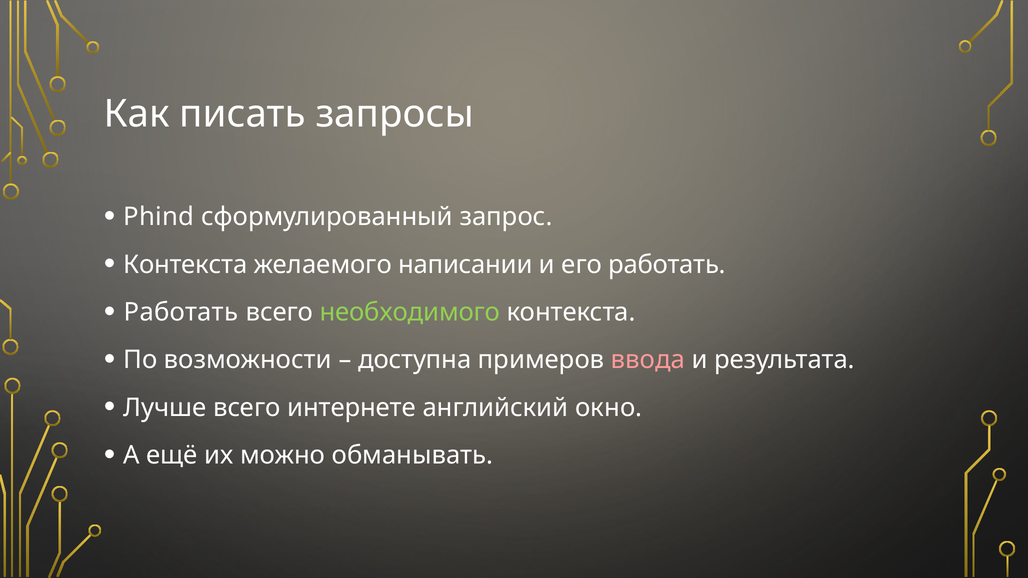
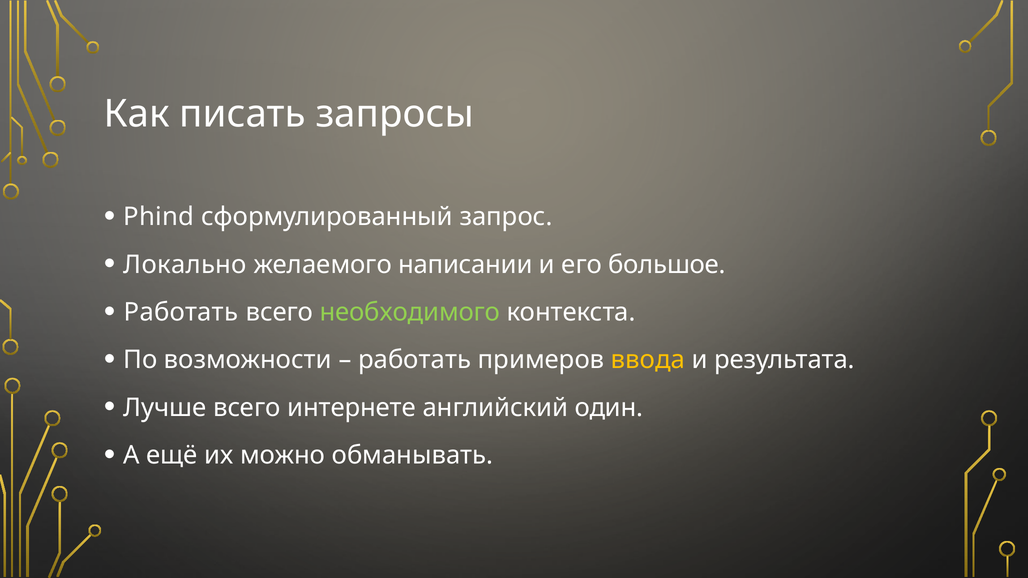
Контекста at (185, 265): Контекста -> Локально
его работать: работать -> большое
доступна at (415, 360): доступна -> работать
ввода colour: pink -> yellow
окно: окно -> один
